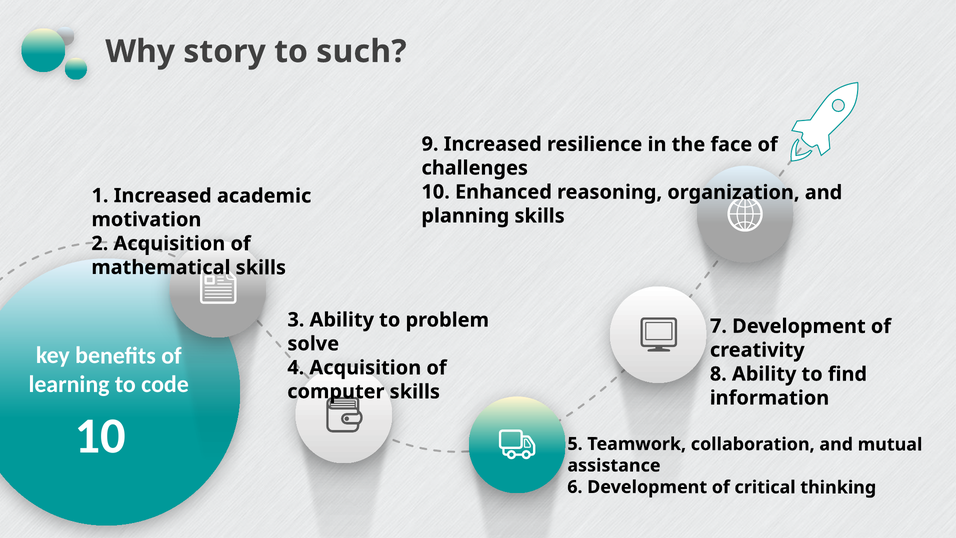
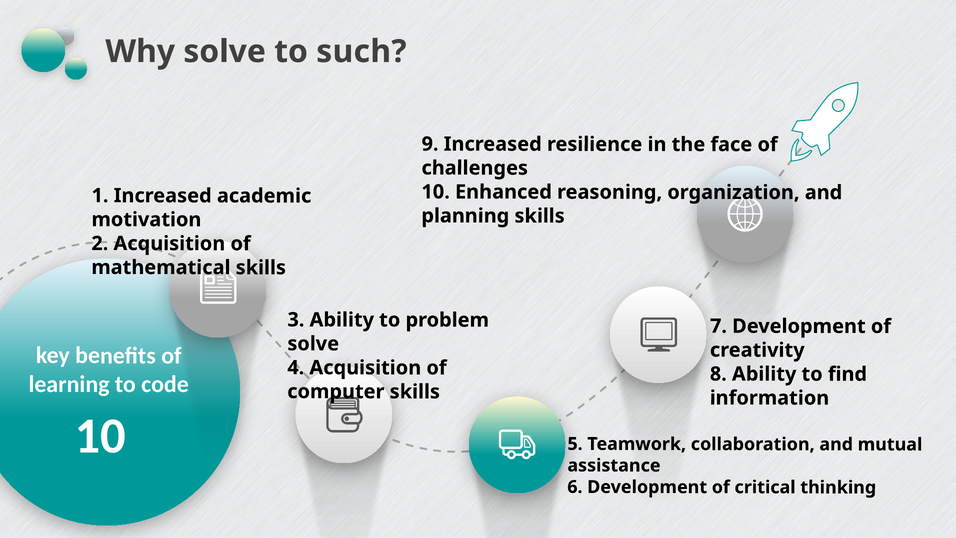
Why story: story -> solve
